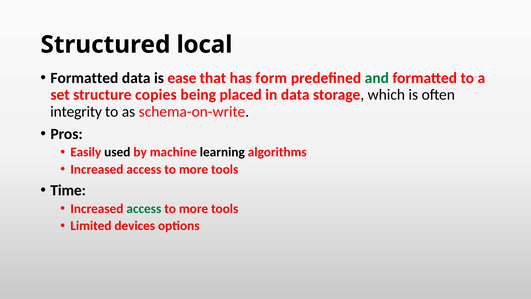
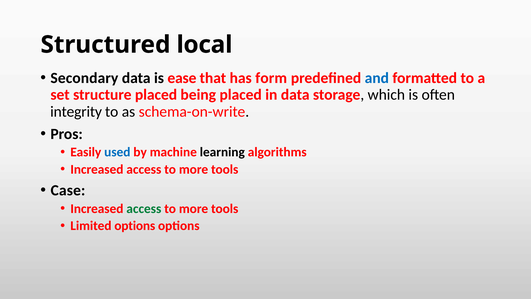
Formatted at (84, 78): Formatted -> Secondary
and colour: green -> blue
structure copies: copies -> placed
used colour: black -> blue
Time: Time -> Case
Limited devices: devices -> options
